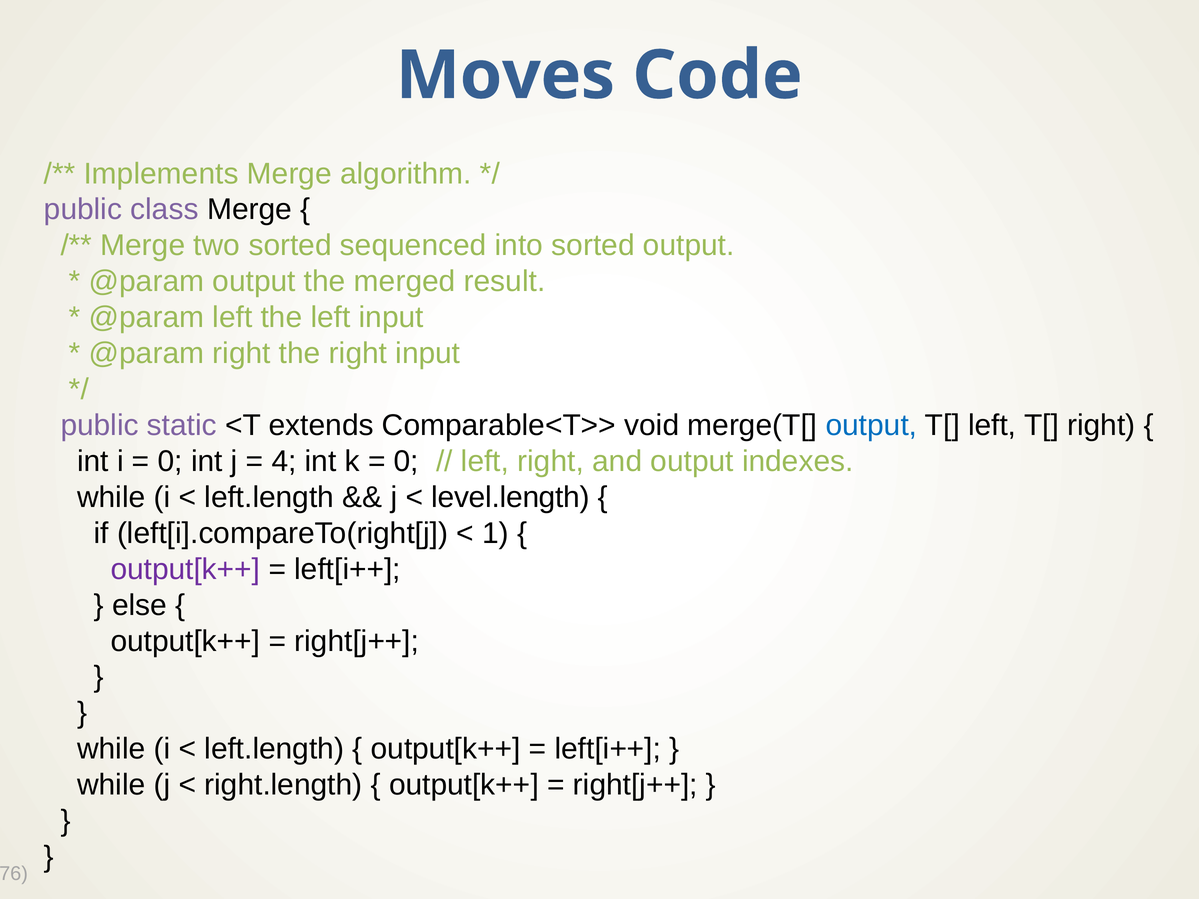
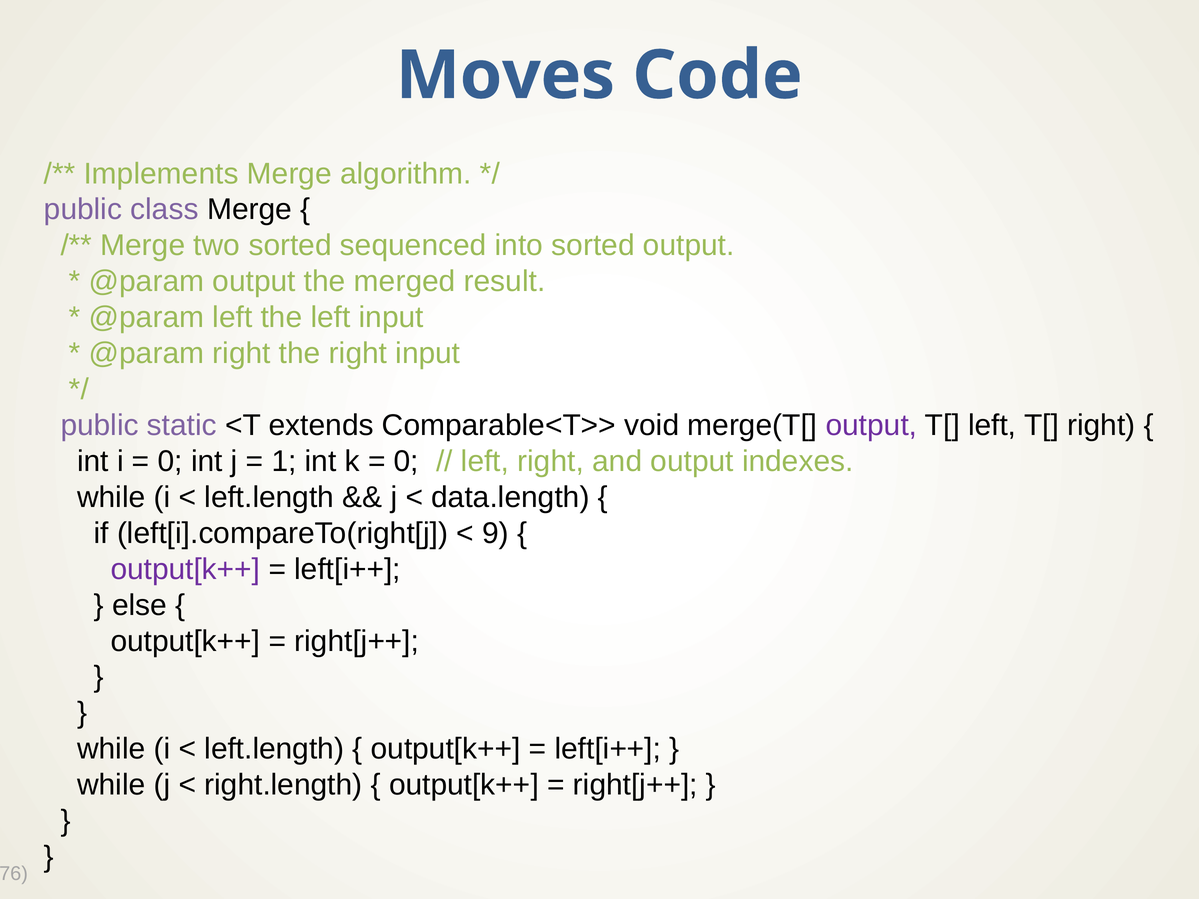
output at (871, 425) colour: blue -> purple
4: 4 -> 1
level.length: level.length -> data.length
1: 1 -> 9
